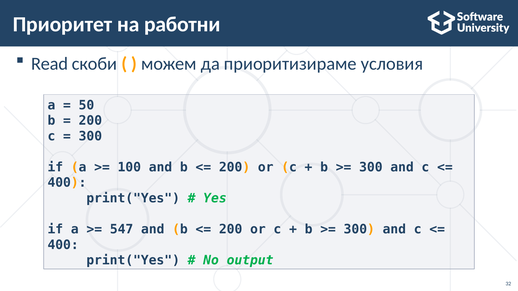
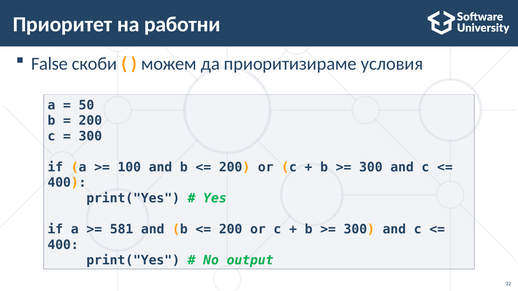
Read: Read -> False
547: 547 -> 581
